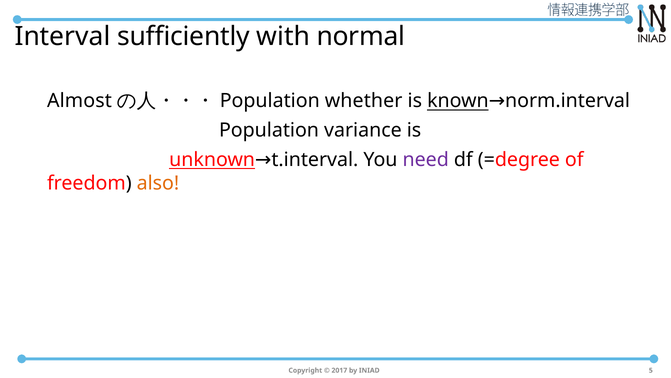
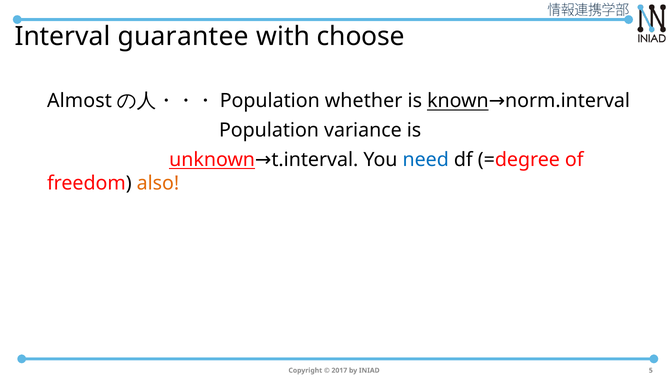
sufficiently: sufficiently -> guarantee
normal: normal -> choose
need colour: purple -> blue
